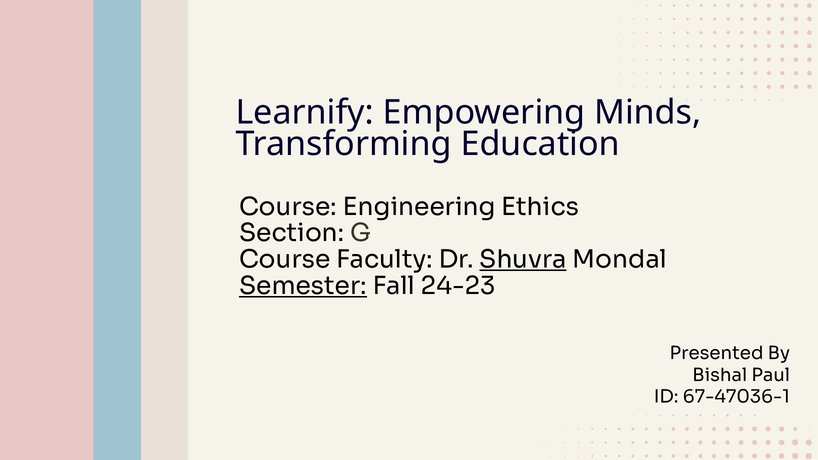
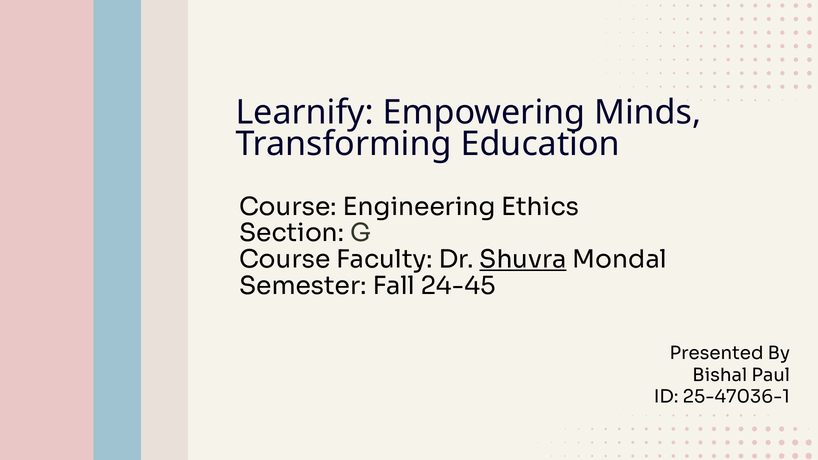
Semester underline: present -> none
24-23: 24-23 -> 24-45
67-47036-1: 67-47036-1 -> 25-47036-1
